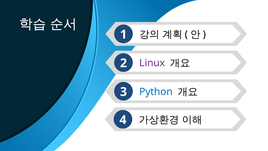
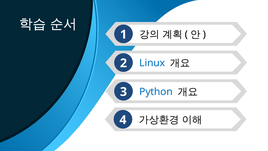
Linux colour: purple -> blue
